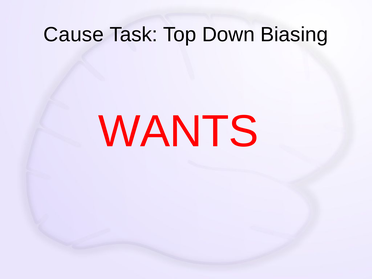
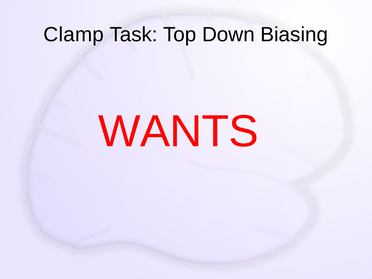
Cause: Cause -> Clamp
